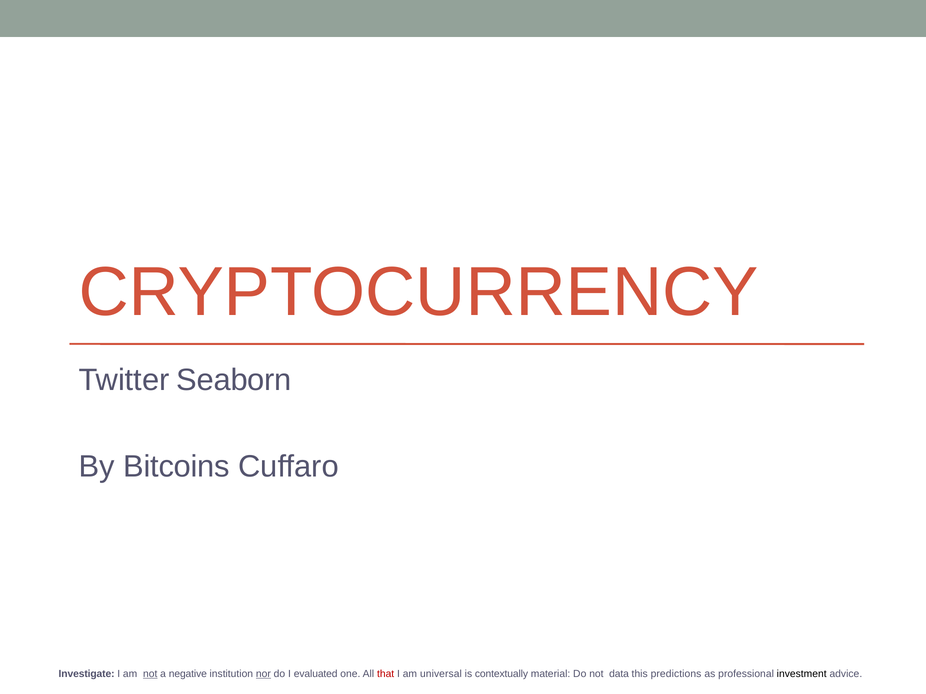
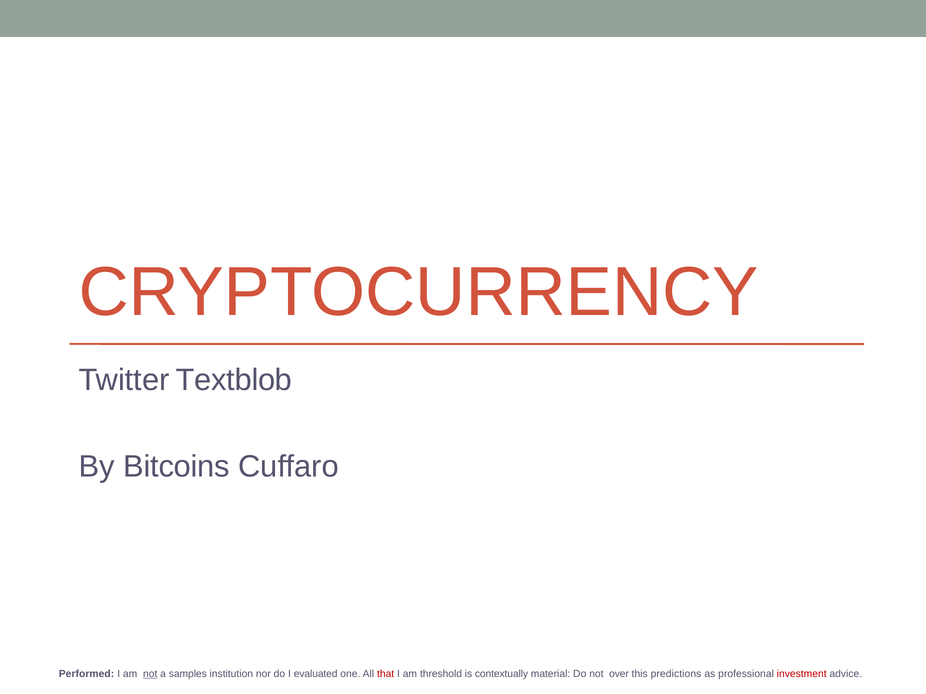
Seaborn: Seaborn -> Textblob
Investigate: Investigate -> Performed
negative: negative -> samples
nor underline: present -> none
universal: universal -> threshold
data: data -> over
investment colour: black -> red
